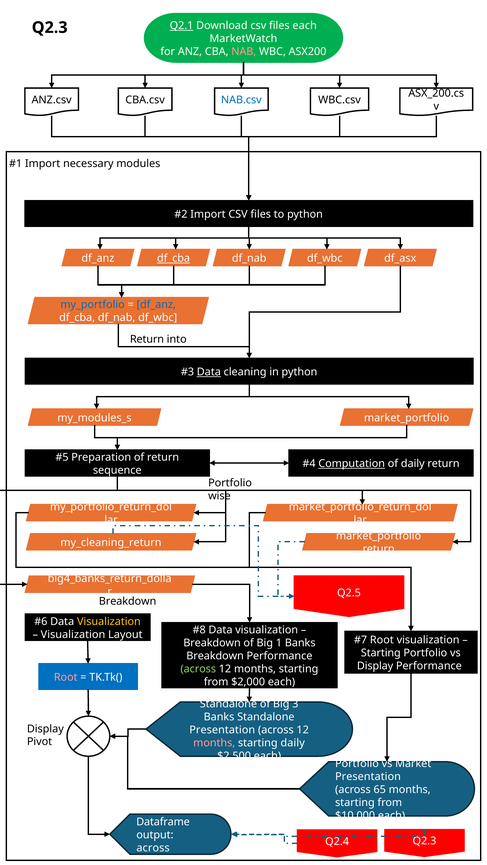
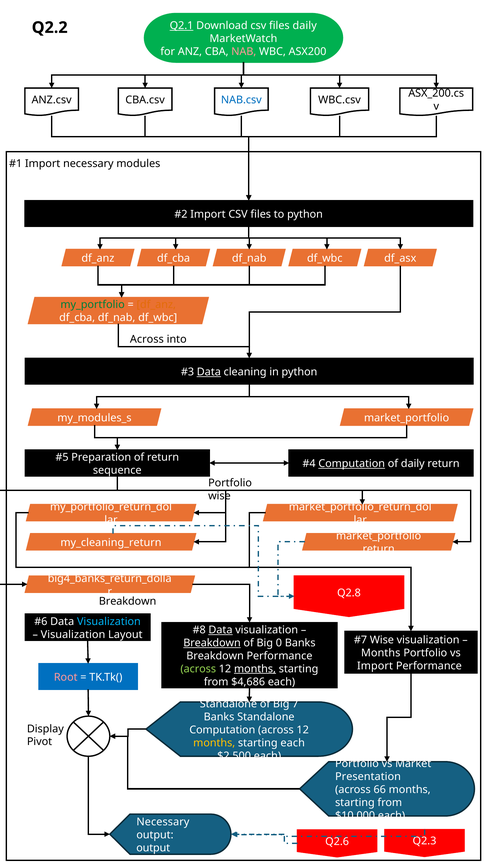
files each: each -> daily
Q2.3 at (50, 28): Q2.3 -> Q2.2
df_cba at (174, 258) underline: present -> none
my_portfolio colour: blue -> green
df_anz at (156, 305) colour: blue -> orange
Return at (147, 339): Return -> Across
Q2.5: Q2.5 -> Q2.8
Visualization at (109, 622) colour: yellow -> light blue
Data at (220, 630) underline: none -> present
Root at (382, 640): Root -> Wise
Breakdown at (212, 643) underline: none -> present
1: 1 -> 0
Starting at (381, 653): Starting -> Months
Display at (375, 666): Display -> Import
months at (255, 669) underline: none -> present
$2,000: $2,000 -> $4,686
3: 3 -> 7
Presentation at (222, 731): Presentation -> Computation
months at (214, 743) colour: pink -> yellow
starting daily: daily -> each
65: 65 -> 66
Dataframe at (163, 823): Dataframe -> Necessary
Q2.4: Q2.4 -> Q2.6
across at (153, 849): across -> output
